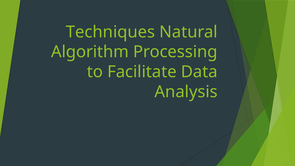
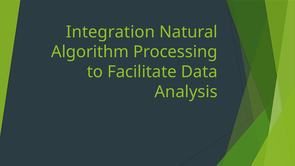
Techniques: Techniques -> Integration
